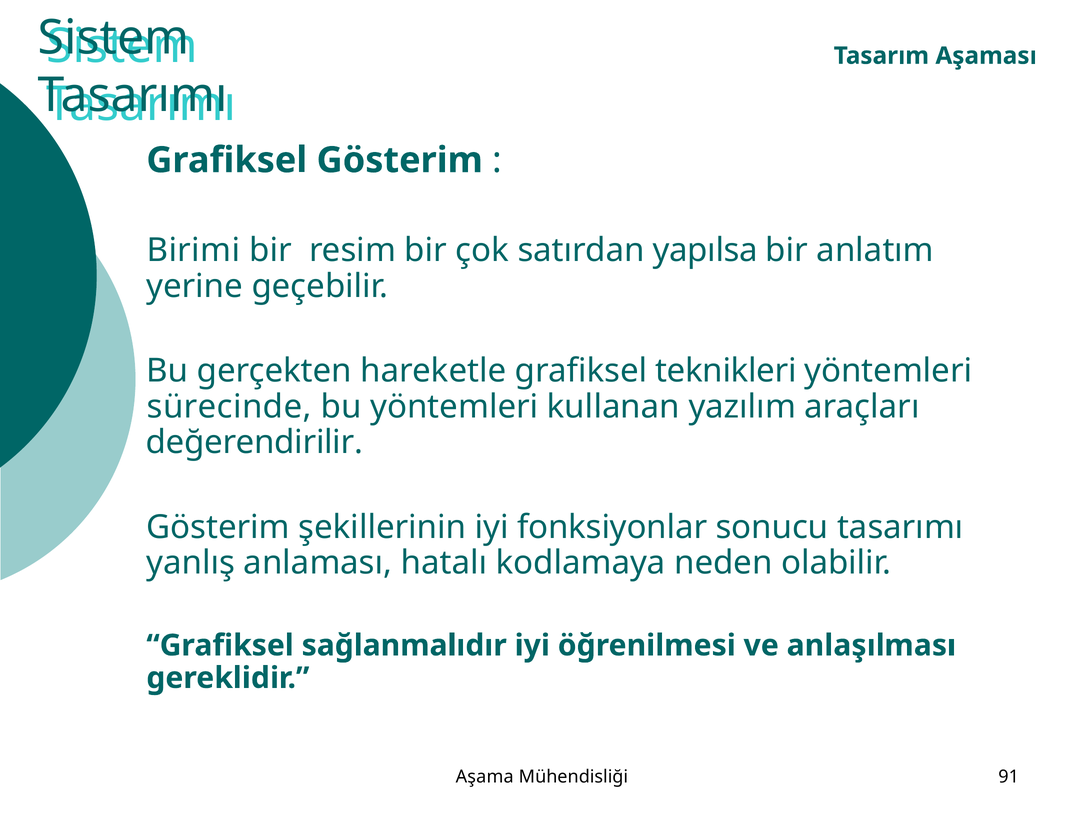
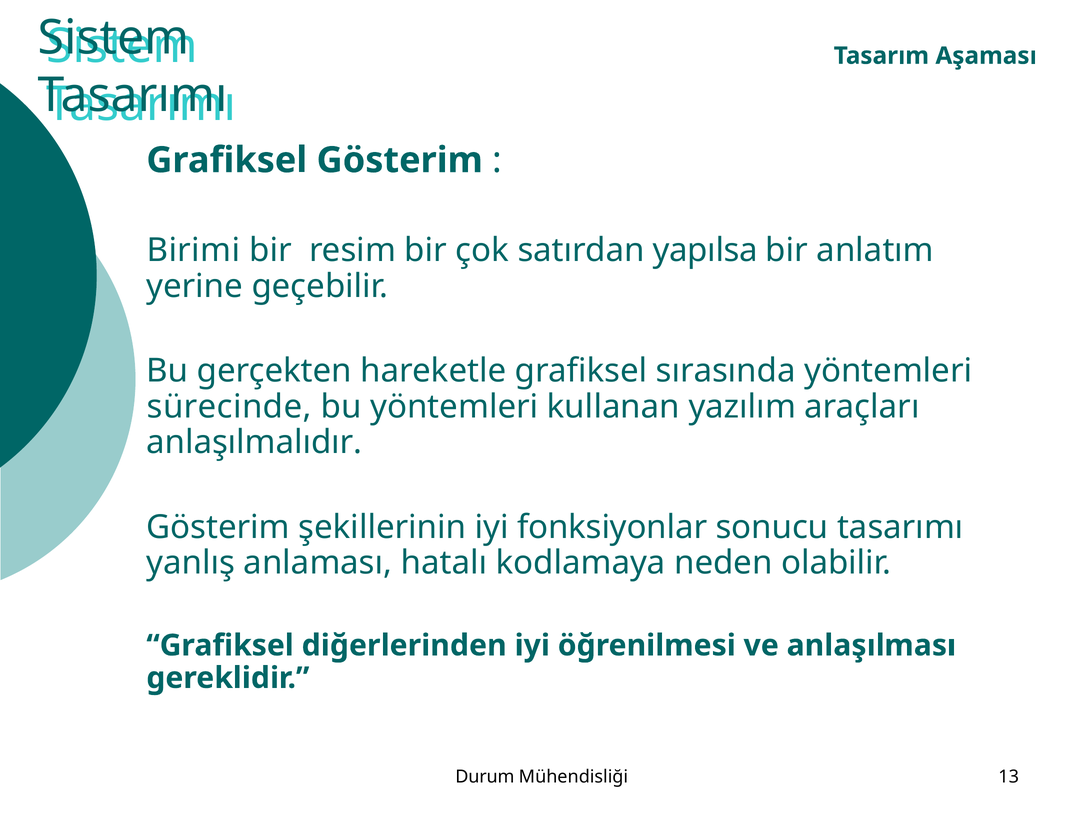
teknikleri: teknikleri -> sırasında
değerendirilir: değerendirilir -> anlaşılmalıdır
sağlanmalıdır: sağlanmalıdır -> diğerlerinden
Aşama: Aşama -> Durum
91: 91 -> 13
